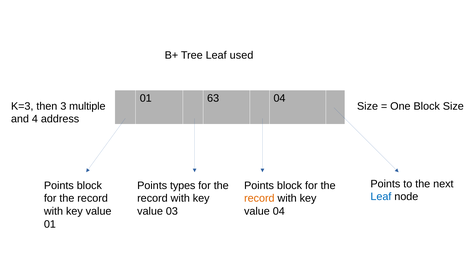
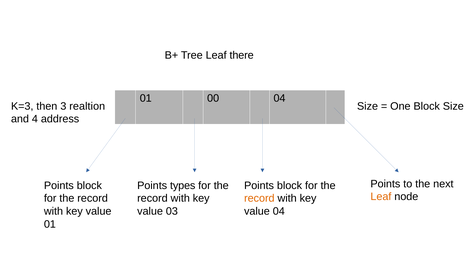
used: used -> there
63: 63 -> 00
multiple: multiple -> realtion
Leaf at (381, 197) colour: blue -> orange
